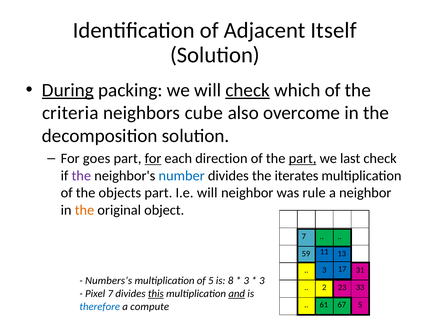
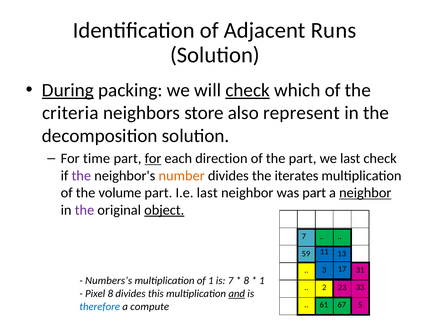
Itself: Itself -> Runs
cube: cube -> store
overcome: overcome -> represent
goes: goes -> time
part at (303, 159) underline: present -> none
number colour: blue -> orange
objects: objects -> volume
I.e will: will -> last
was rule: rule -> part
neighbor at (365, 193) underline: none -> present
the at (85, 210) colour: orange -> purple
object underline: none -> present
of 5: 5 -> 1
is 8: 8 -> 7
3 at (246, 281): 3 -> 8
3 at (262, 281): 3 -> 1
Pixel 7: 7 -> 8
this underline: present -> none
